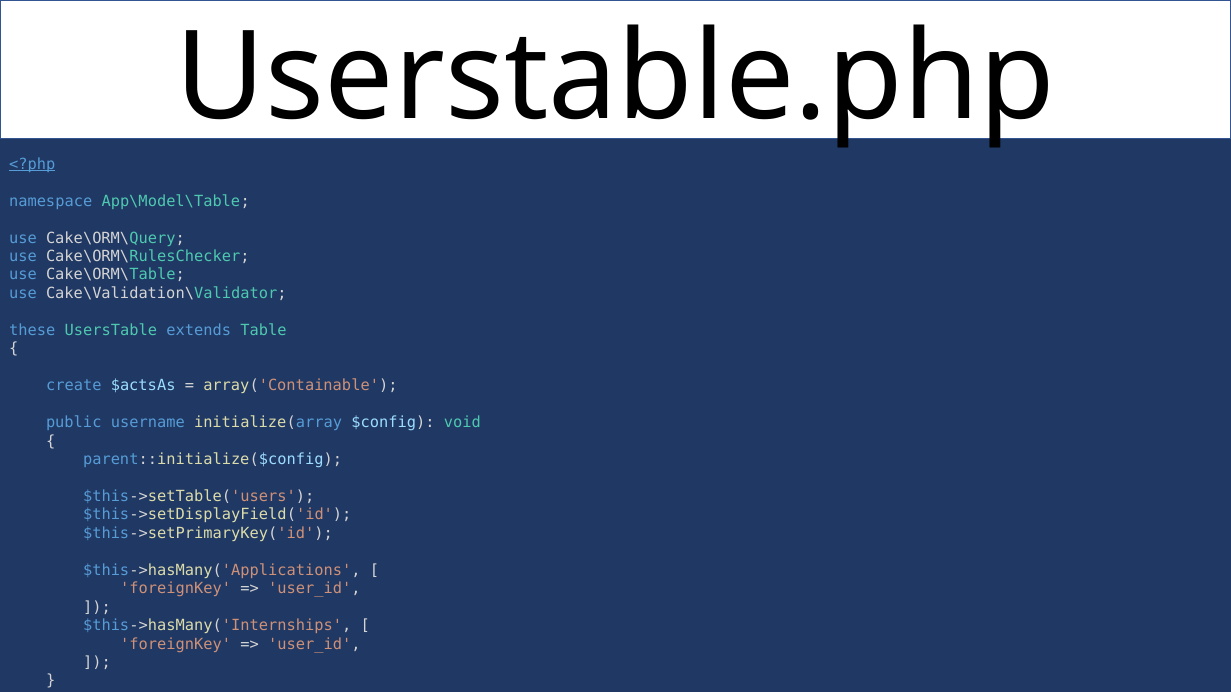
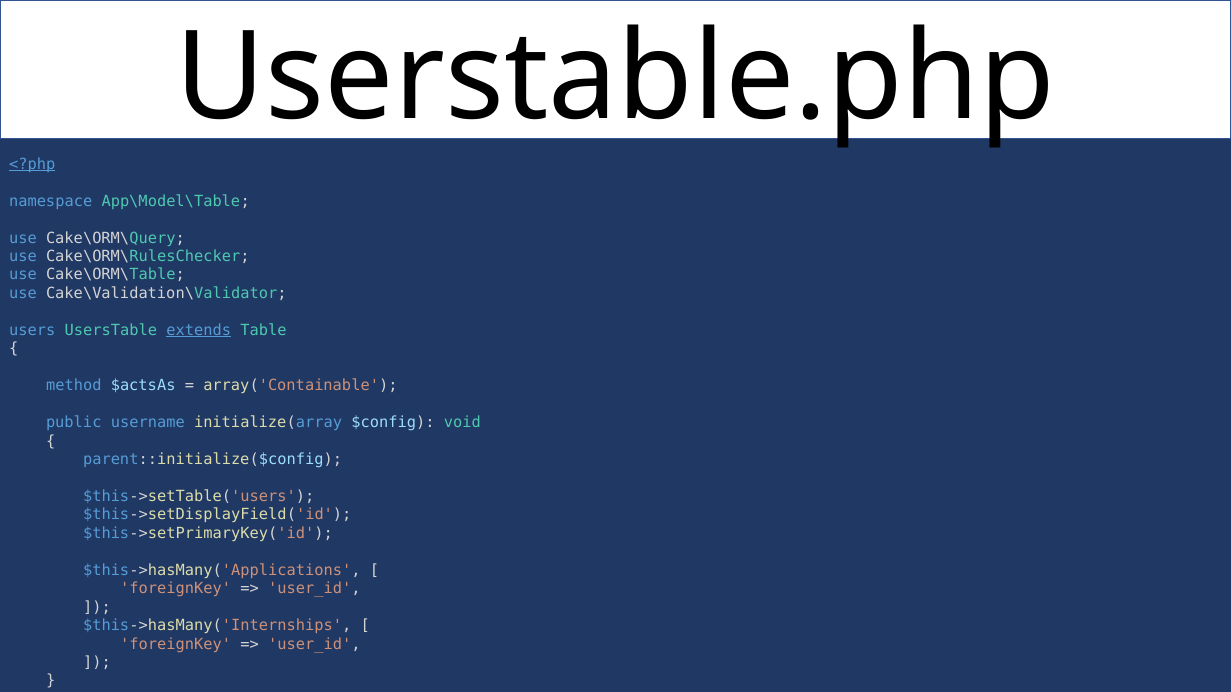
these: these -> users
extends underline: none -> present
create: create -> method
